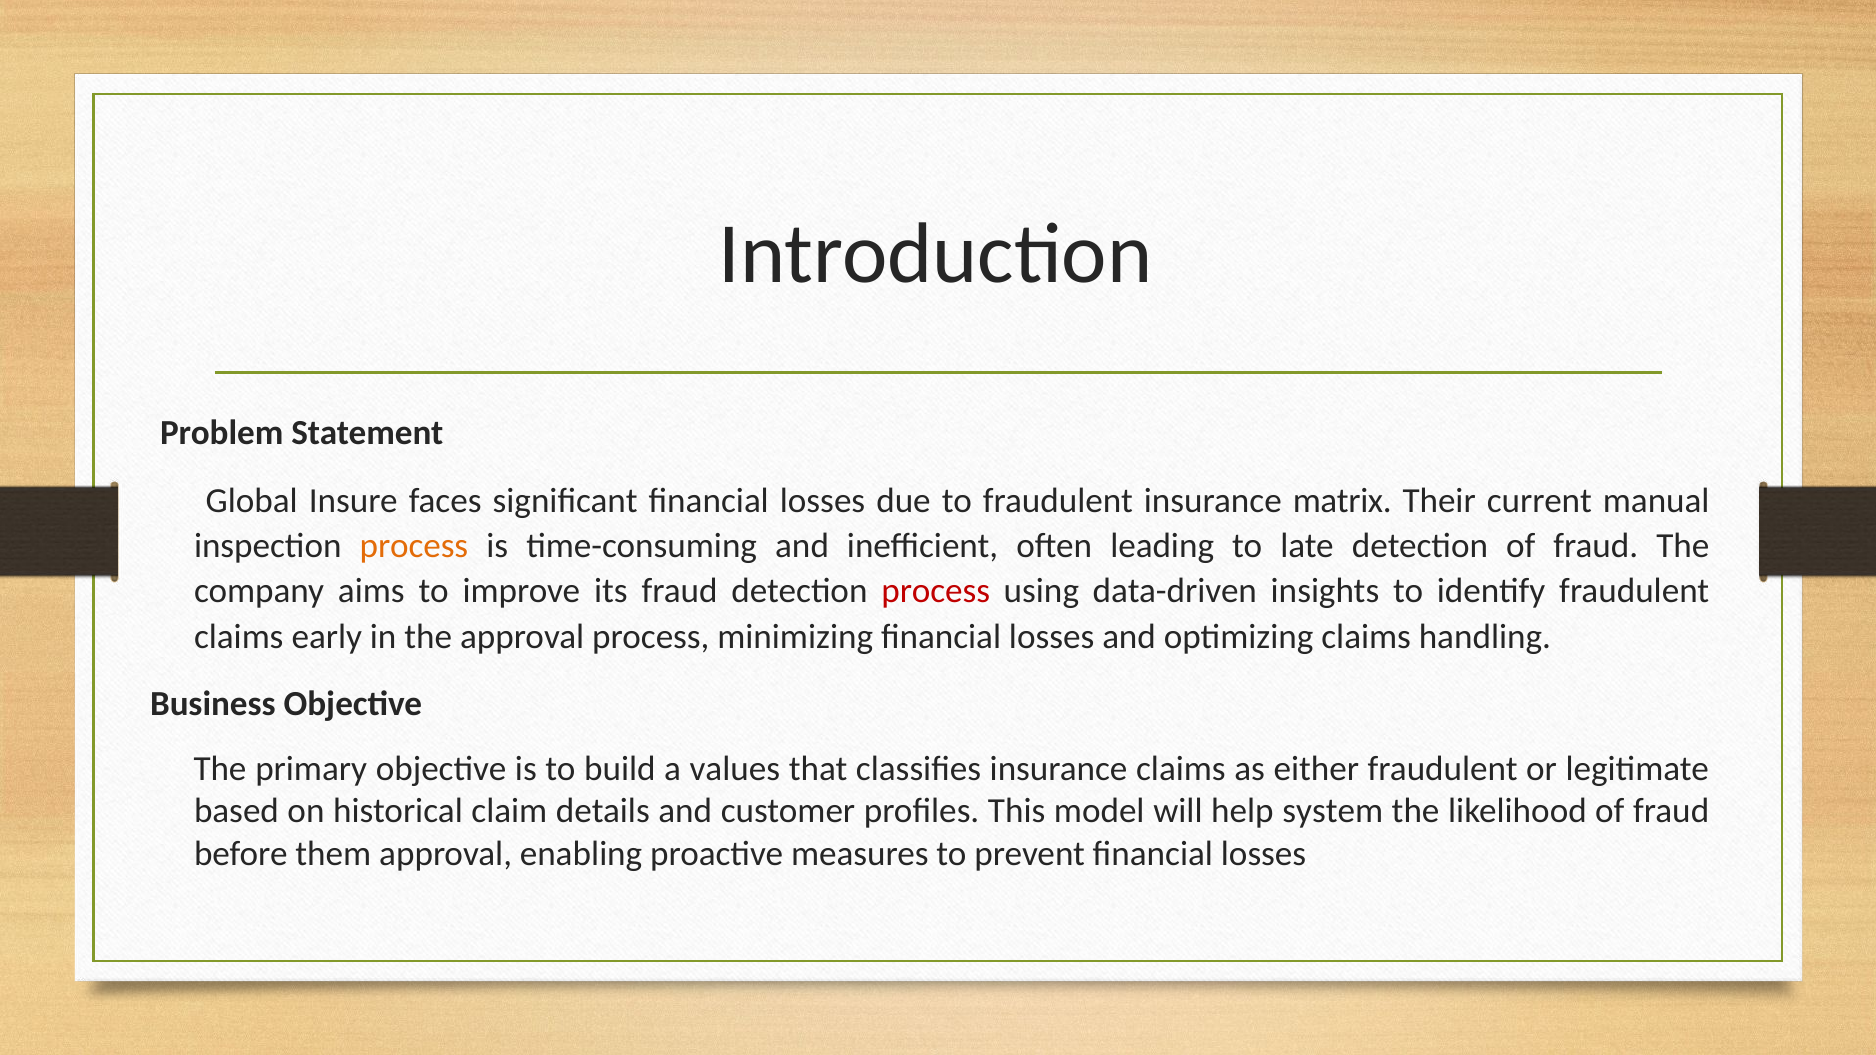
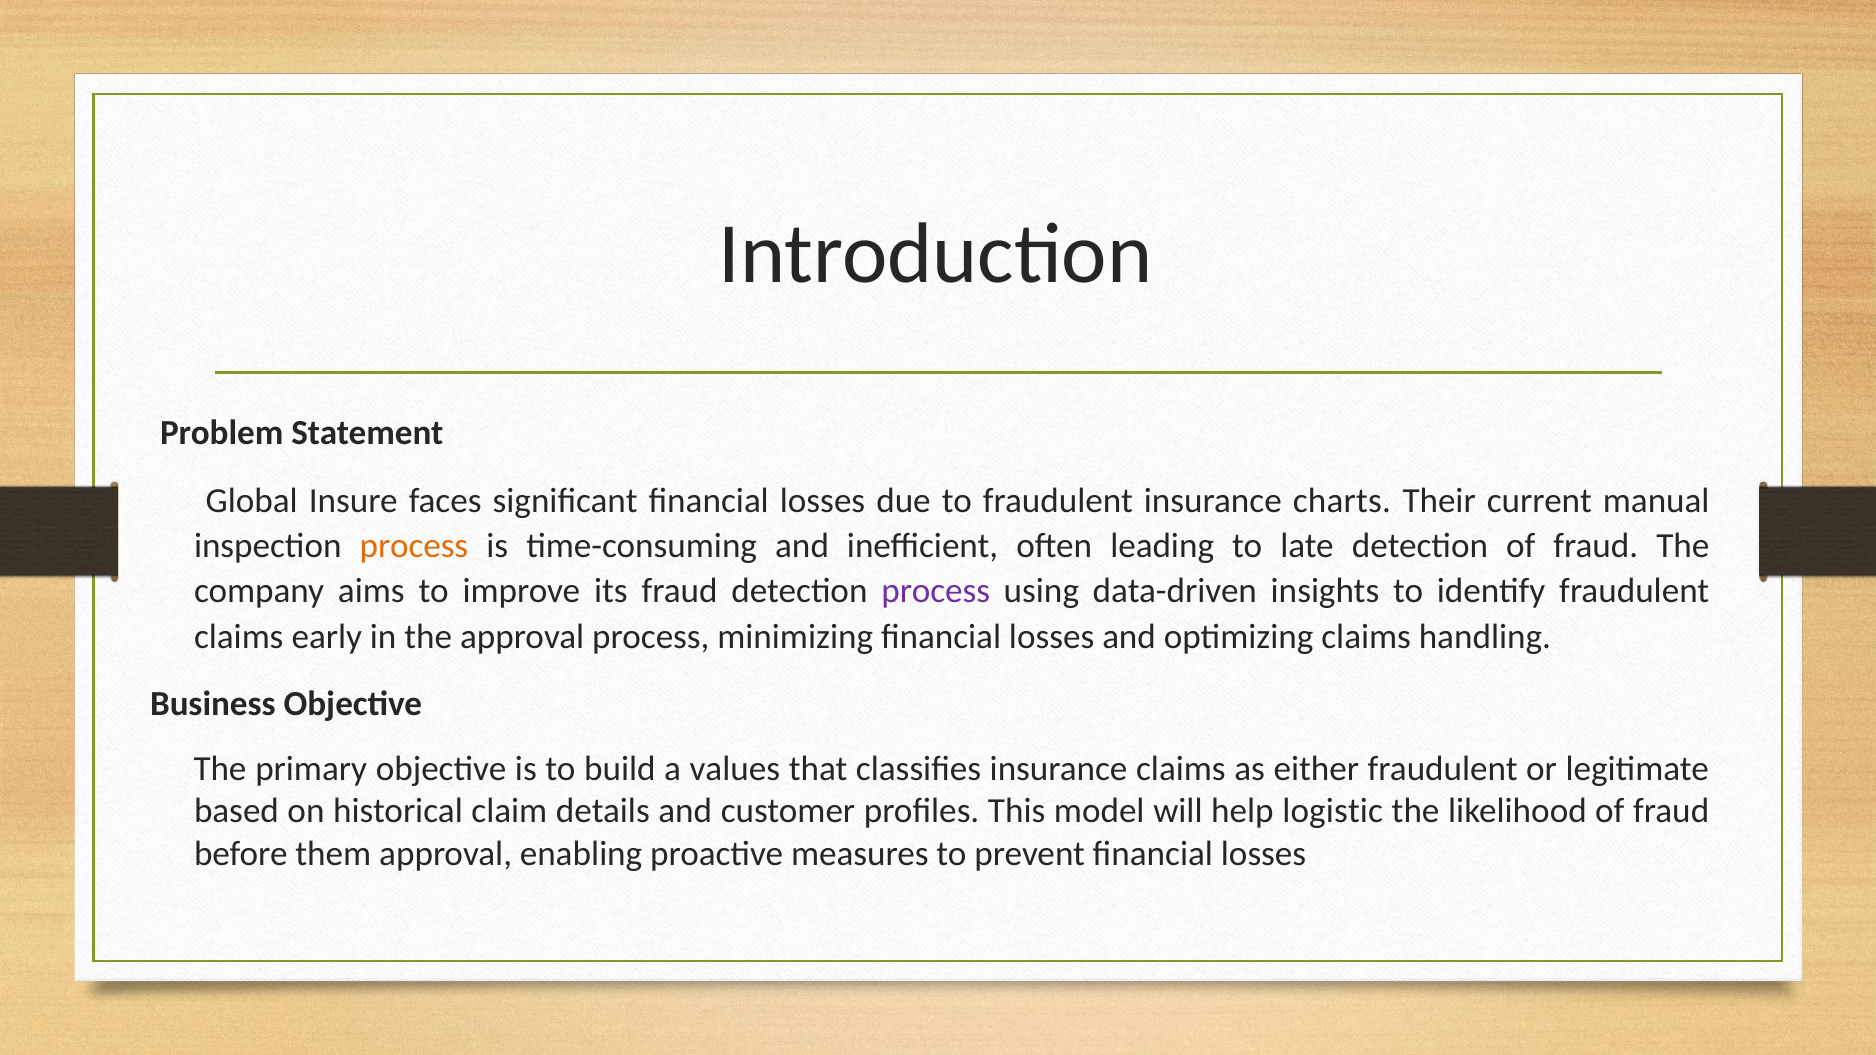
matrix: matrix -> charts
process at (936, 592) colour: red -> purple
system: system -> logistic
